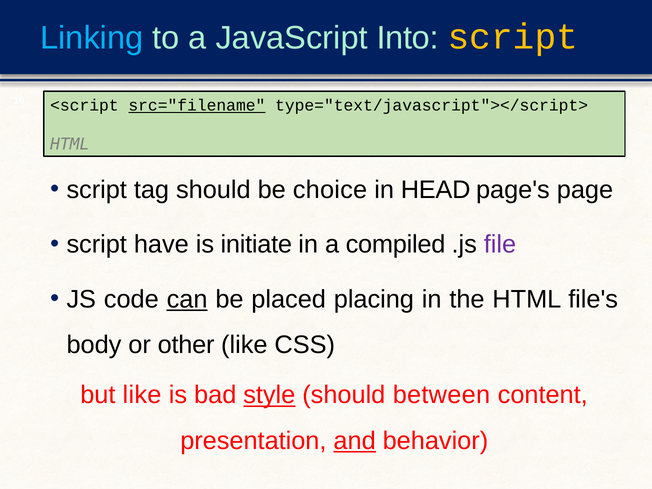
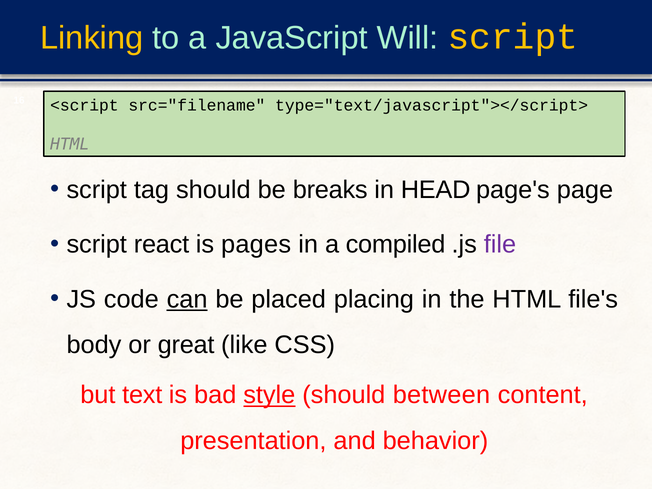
Linking colour: light blue -> yellow
Into: Into -> Will
src="filename underline: present -> none
choice: choice -> breaks
have: have -> react
initiate: initiate -> pages
other: other -> great
but like: like -> text
and underline: present -> none
